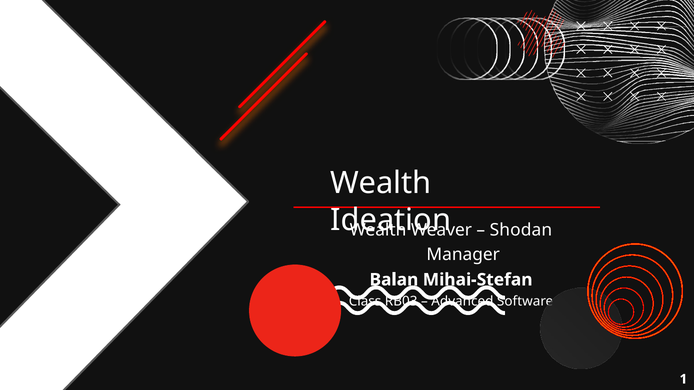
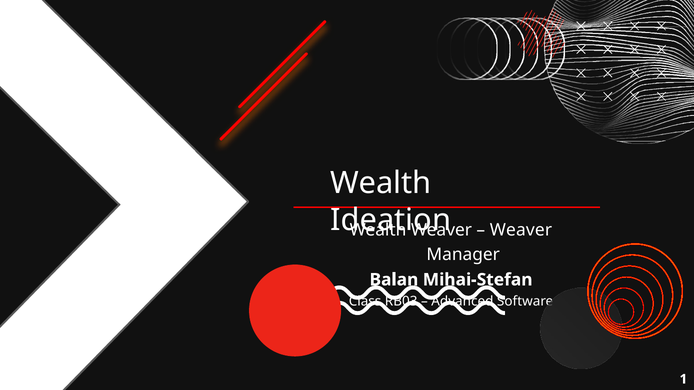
Shodan at (521, 230): Shodan -> Weaver
